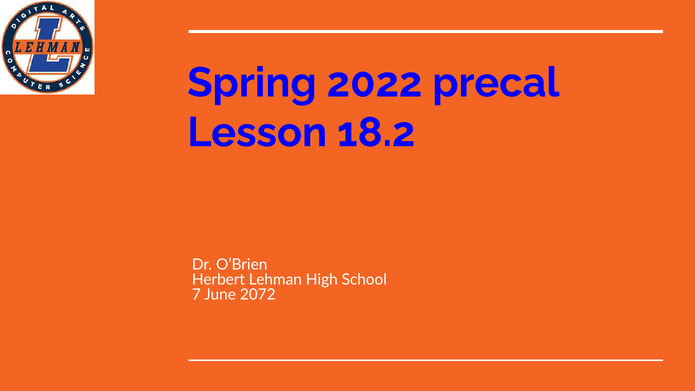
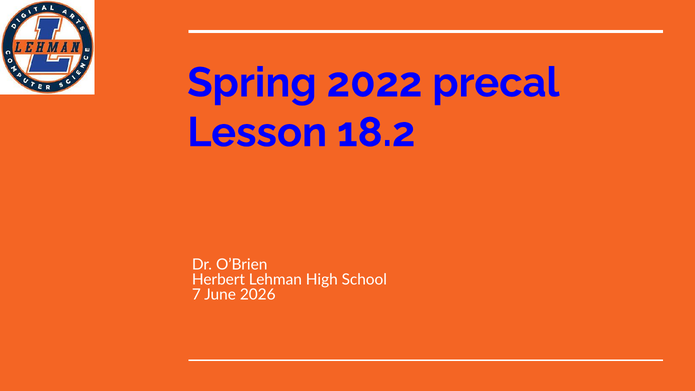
2072: 2072 -> 2026
